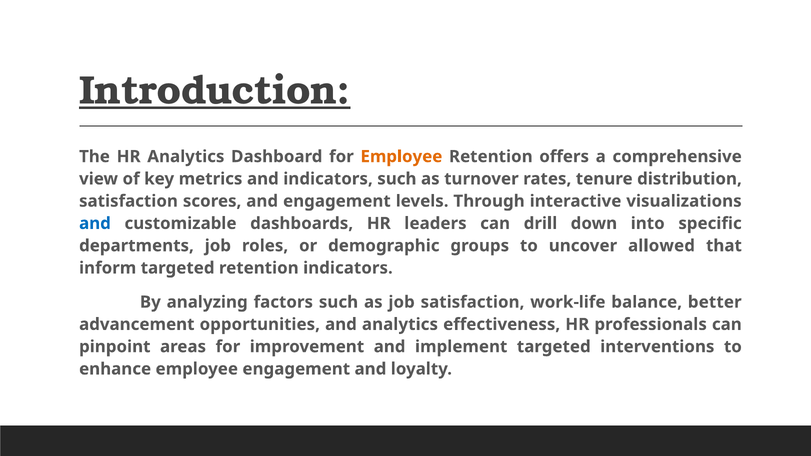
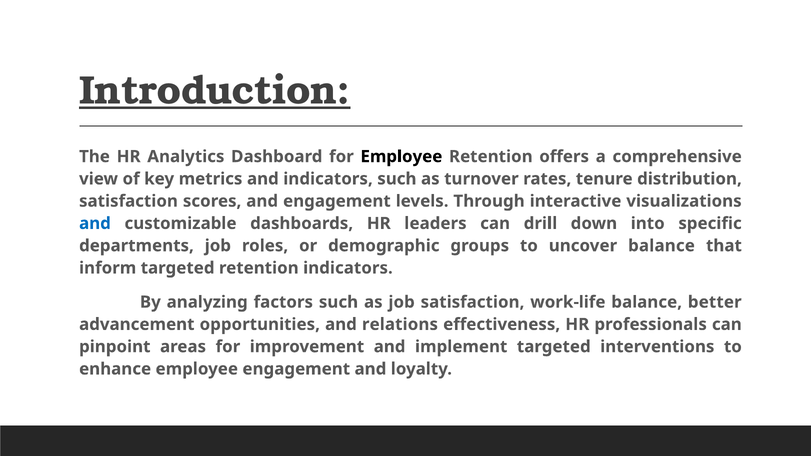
Employee at (401, 157) colour: orange -> black
uncover allowed: allowed -> balance
and analytics: analytics -> relations
